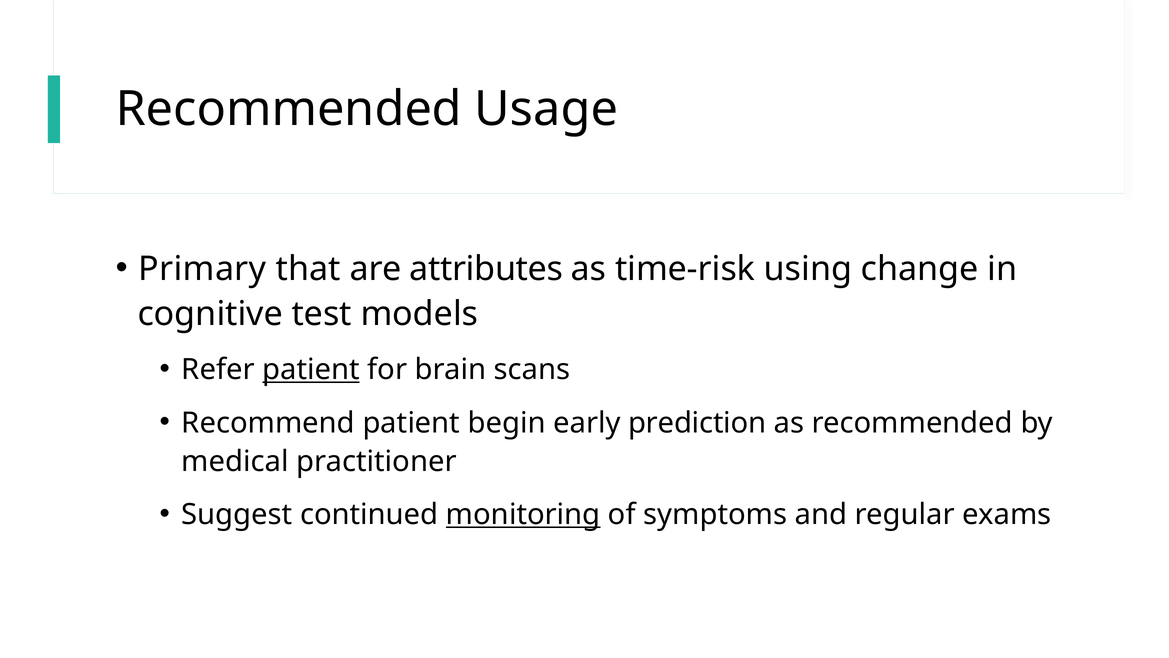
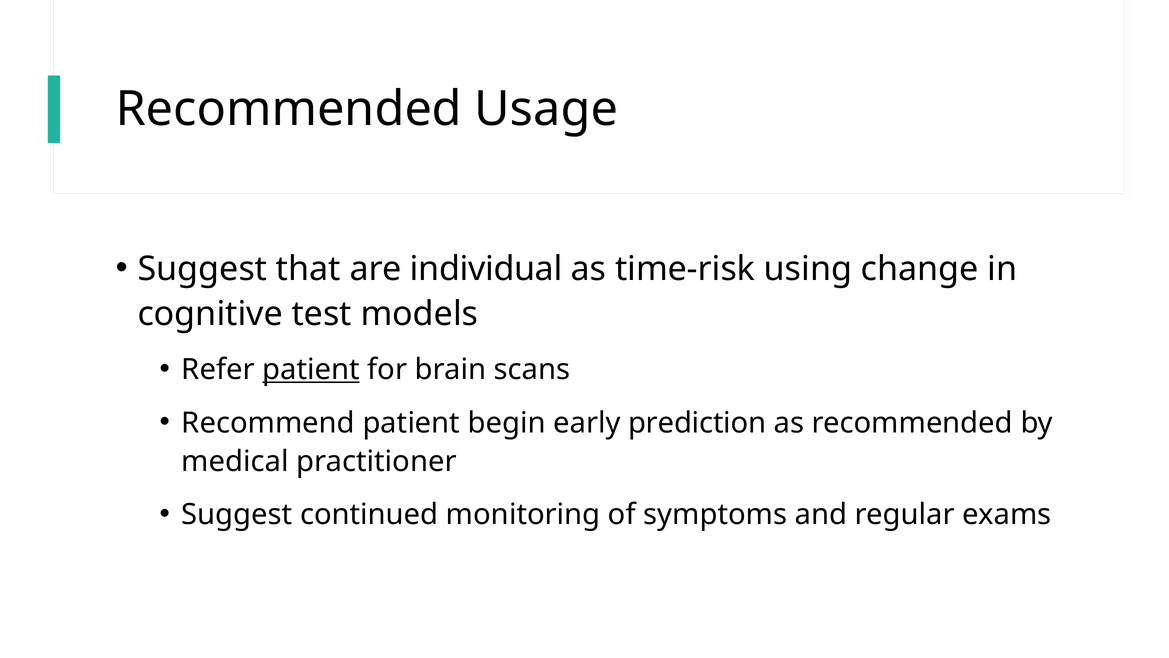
Primary at (202, 269): Primary -> Suggest
attributes: attributes -> individual
monitoring underline: present -> none
